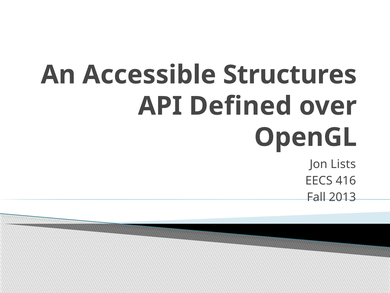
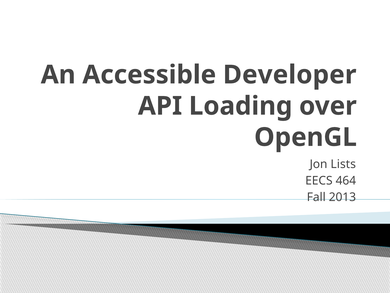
Structures: Structures -> Developer
Defined: Defined -> Loading
416: 416 -> 464
